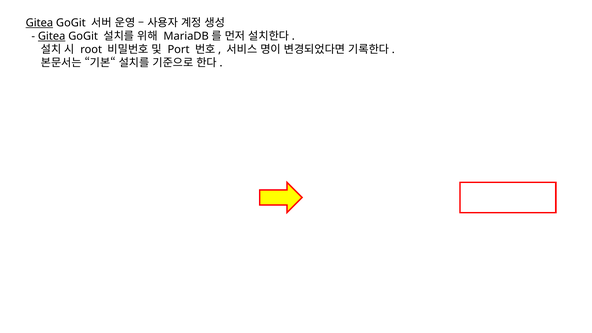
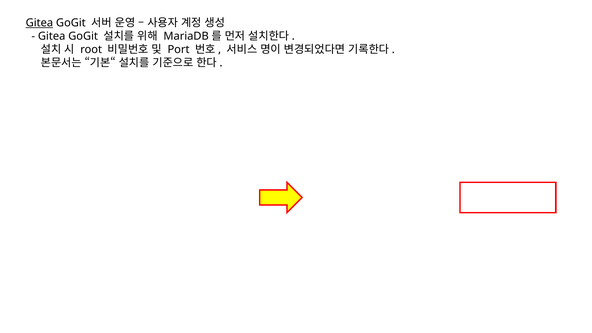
Gitea at (52, 36) underline: present -> none
